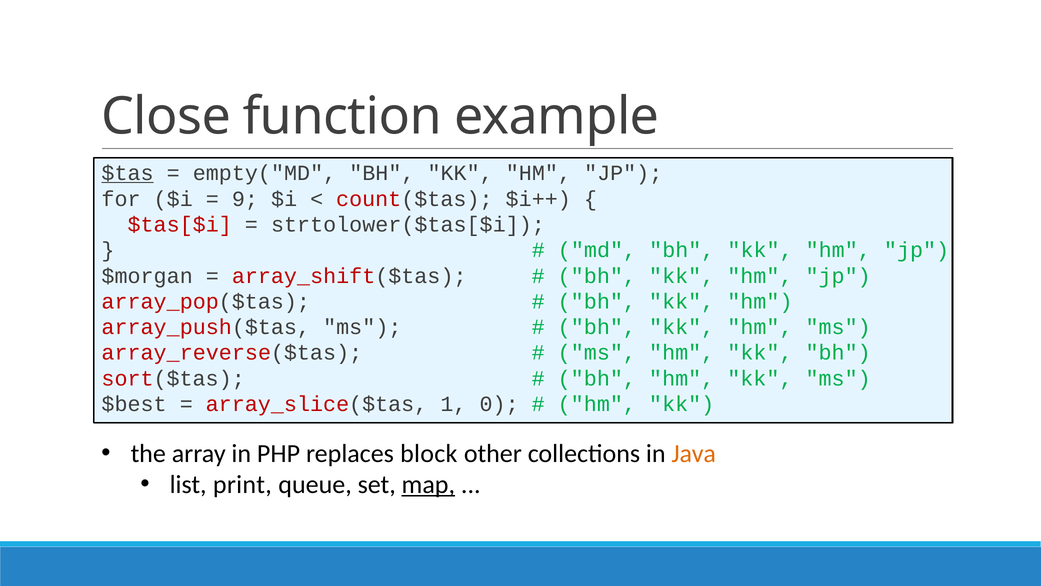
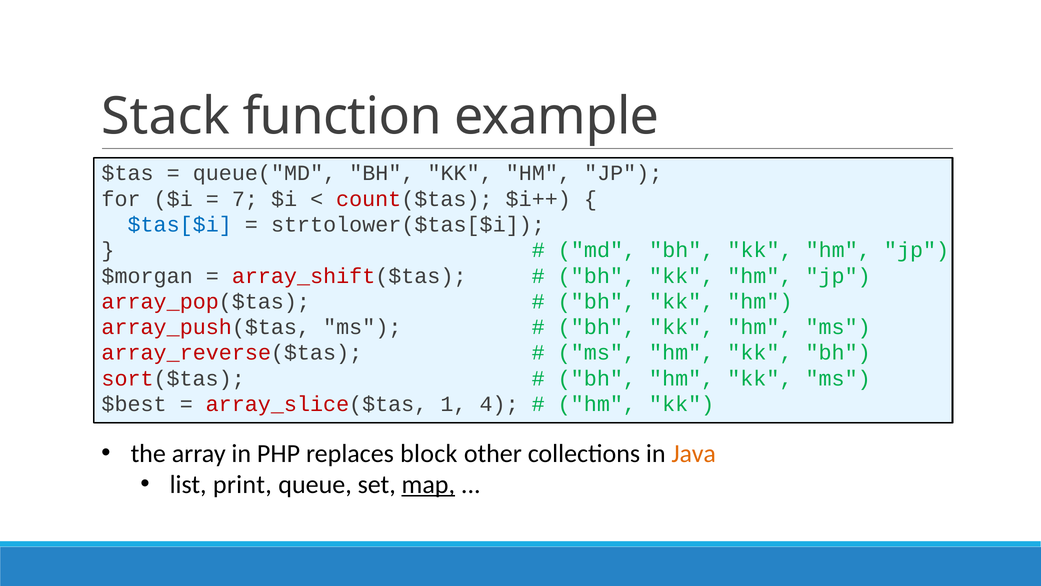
Close: Close -> Stack
$tas underline: present -> none
empty("MD: empty("MD -> queue("MD
9: 9 -> 7
$tas[$i colour: red -> blue
0: 0 -> 4
